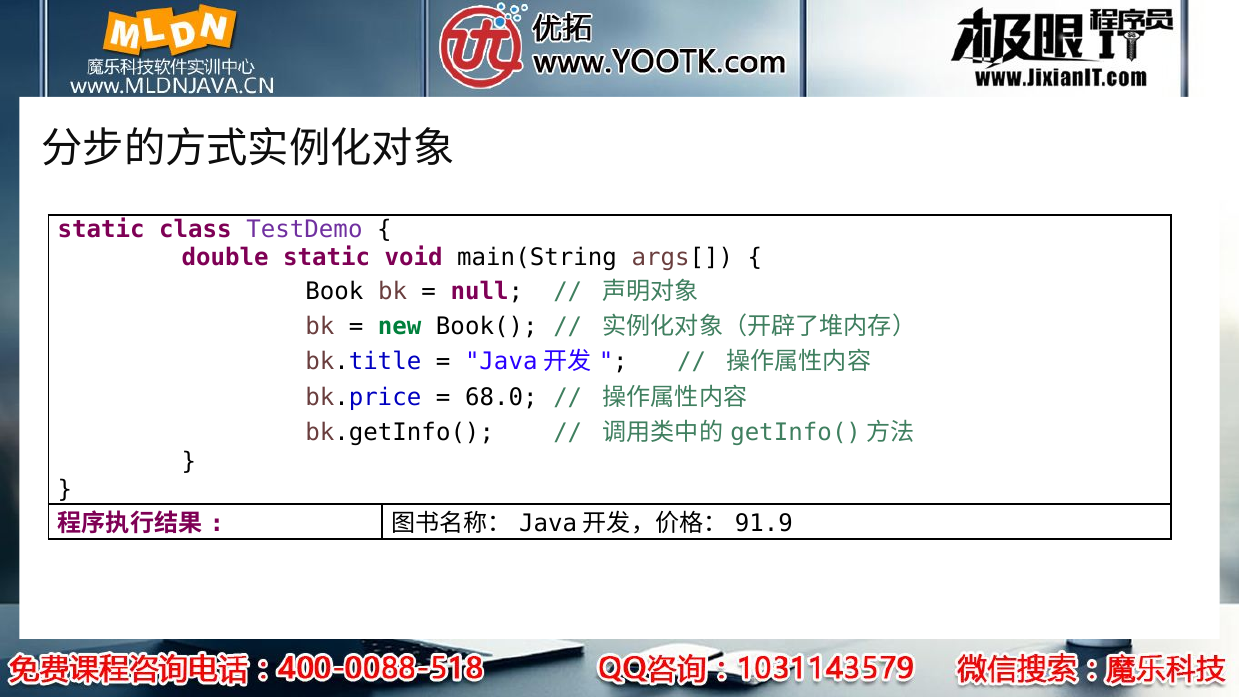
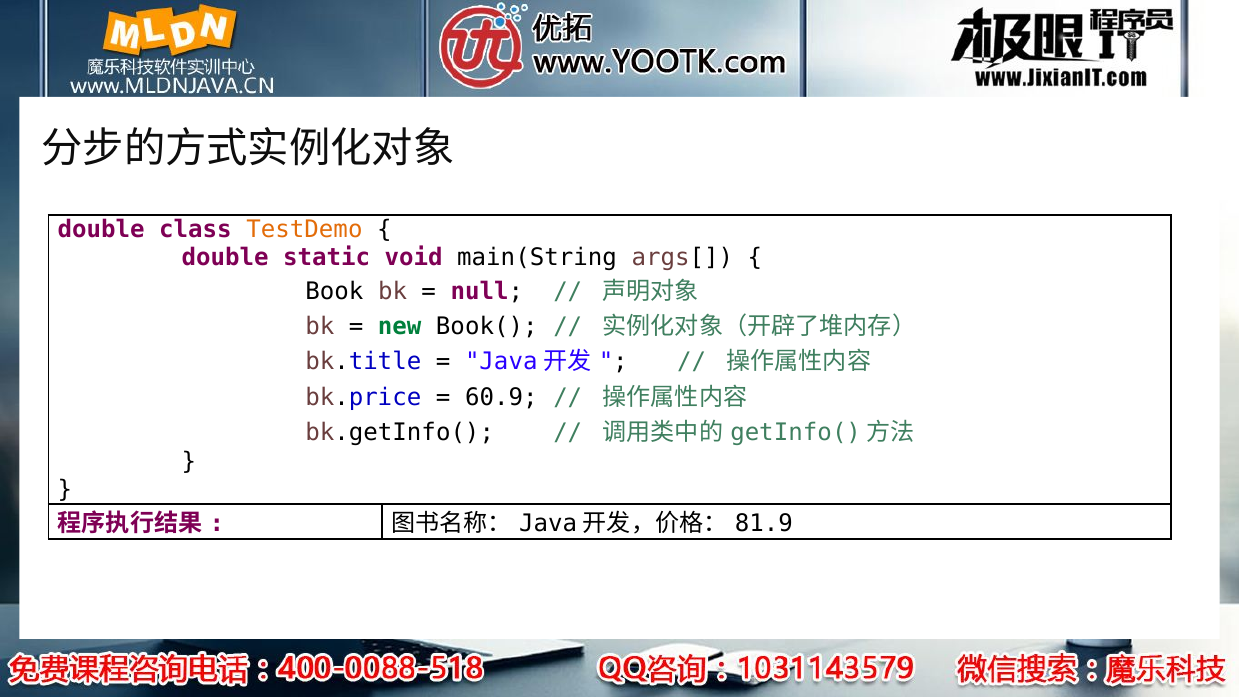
static at (101, 230): static -> double
TestDemo colour: purple -> orange
68.0: 68.0 -> 60.9
91.9: 91.9 -> 81.9
